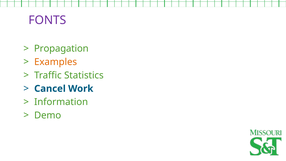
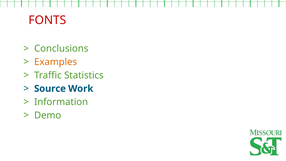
FONTS colour: purple -> red
Propagation: Propagation -> Conclusions
Cancel: Cancel -> Source
